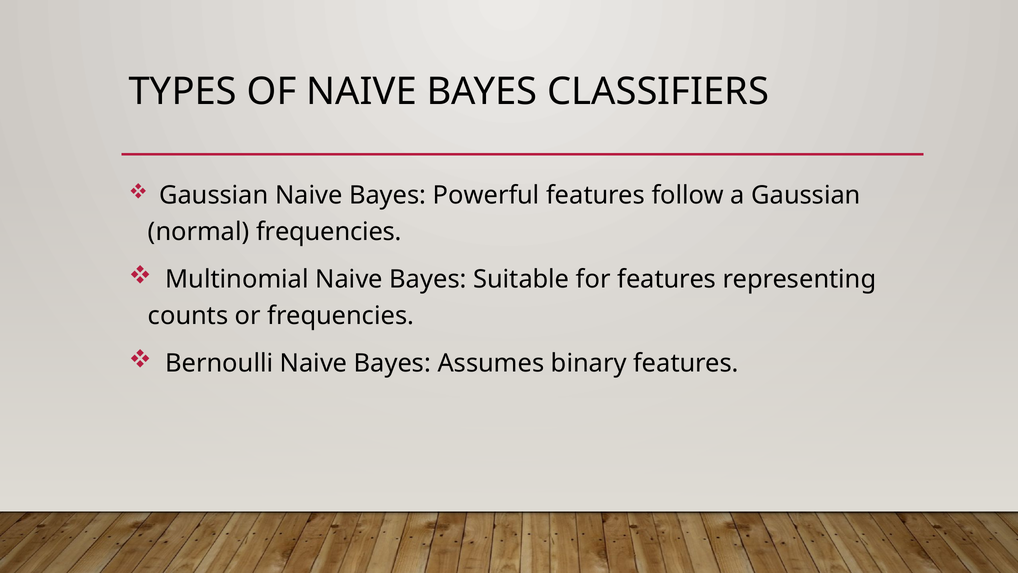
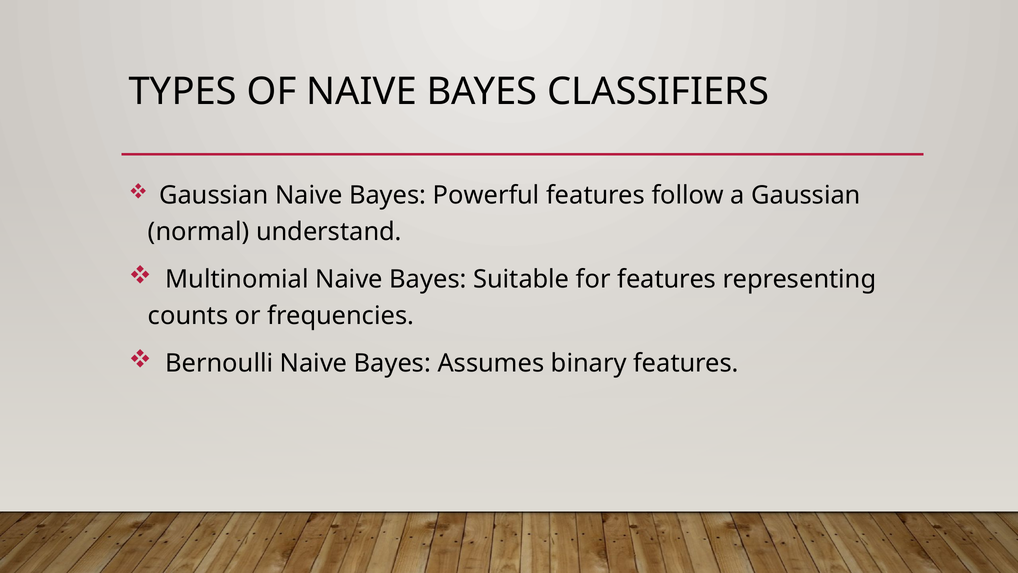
normal frequencies: frequencies -> understand
